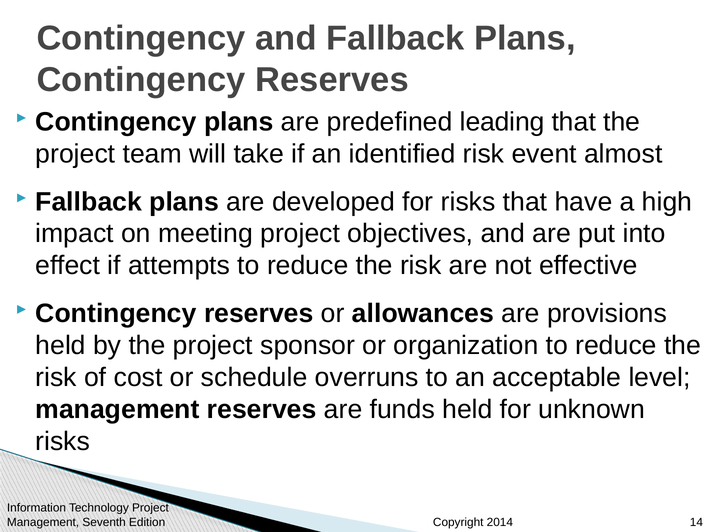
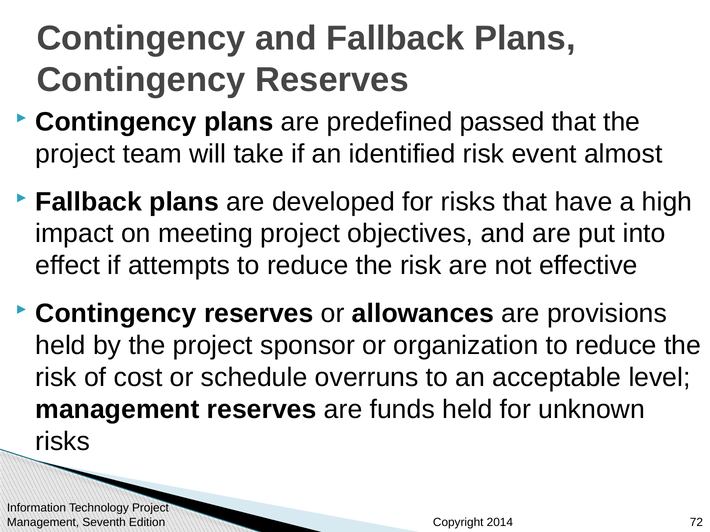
leading: leading -> passed
14: 14 -> 72
